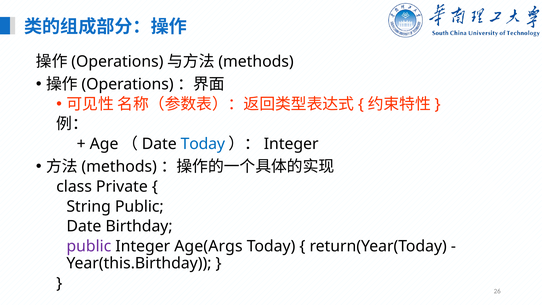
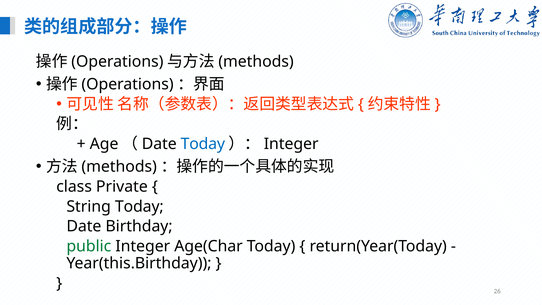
String Public: Public -> Today
public at (89, 246) colour: purple -> green
Age(Args: Age(Args -> Age(Char
